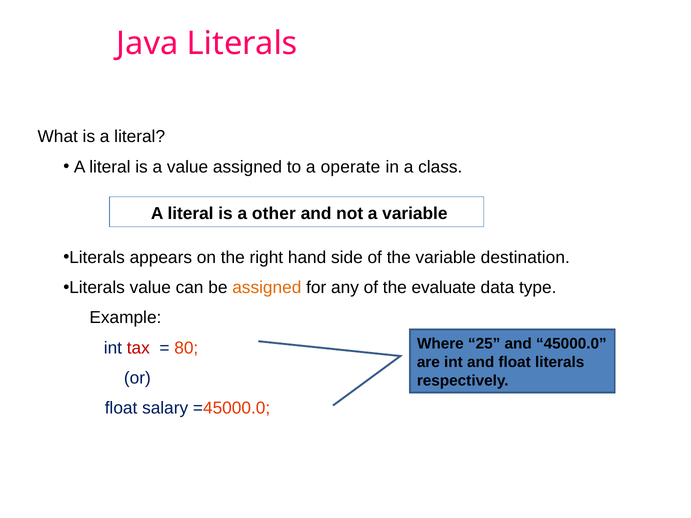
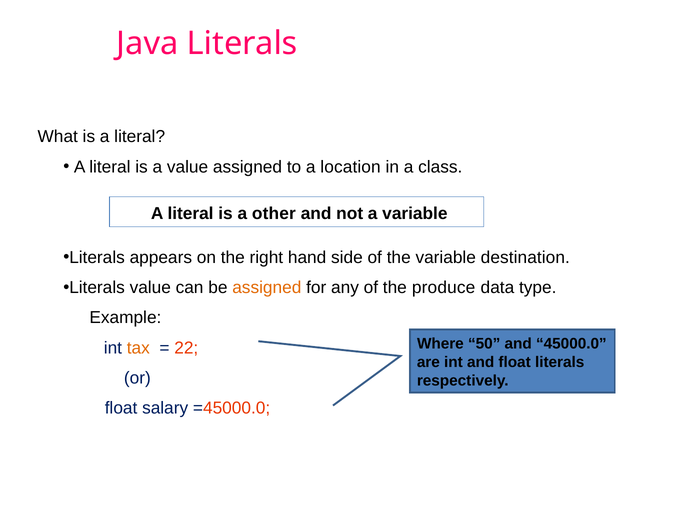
operate: operate -> location
evaluate: evaluate -> produce
25: 25 -> 50
tax colour: red -> orange
80: 80 -> 22
